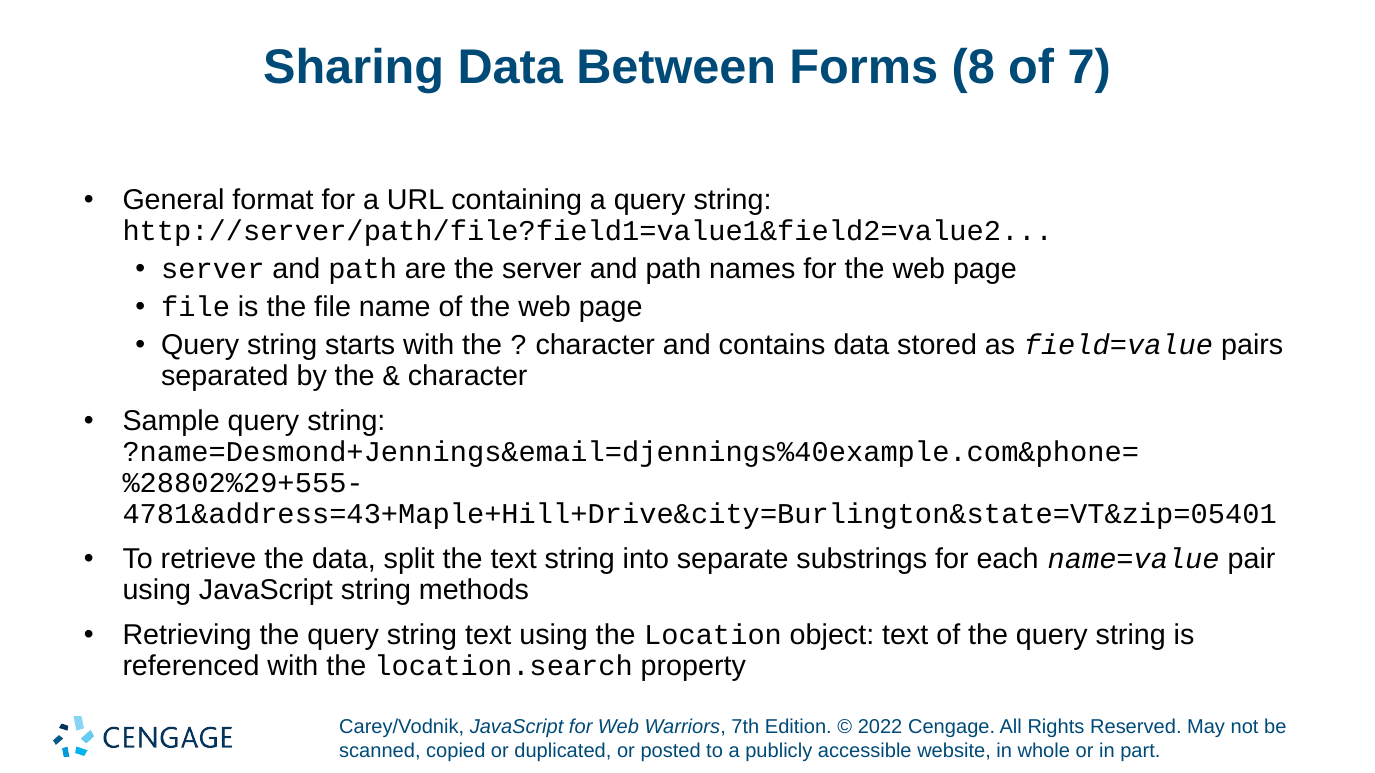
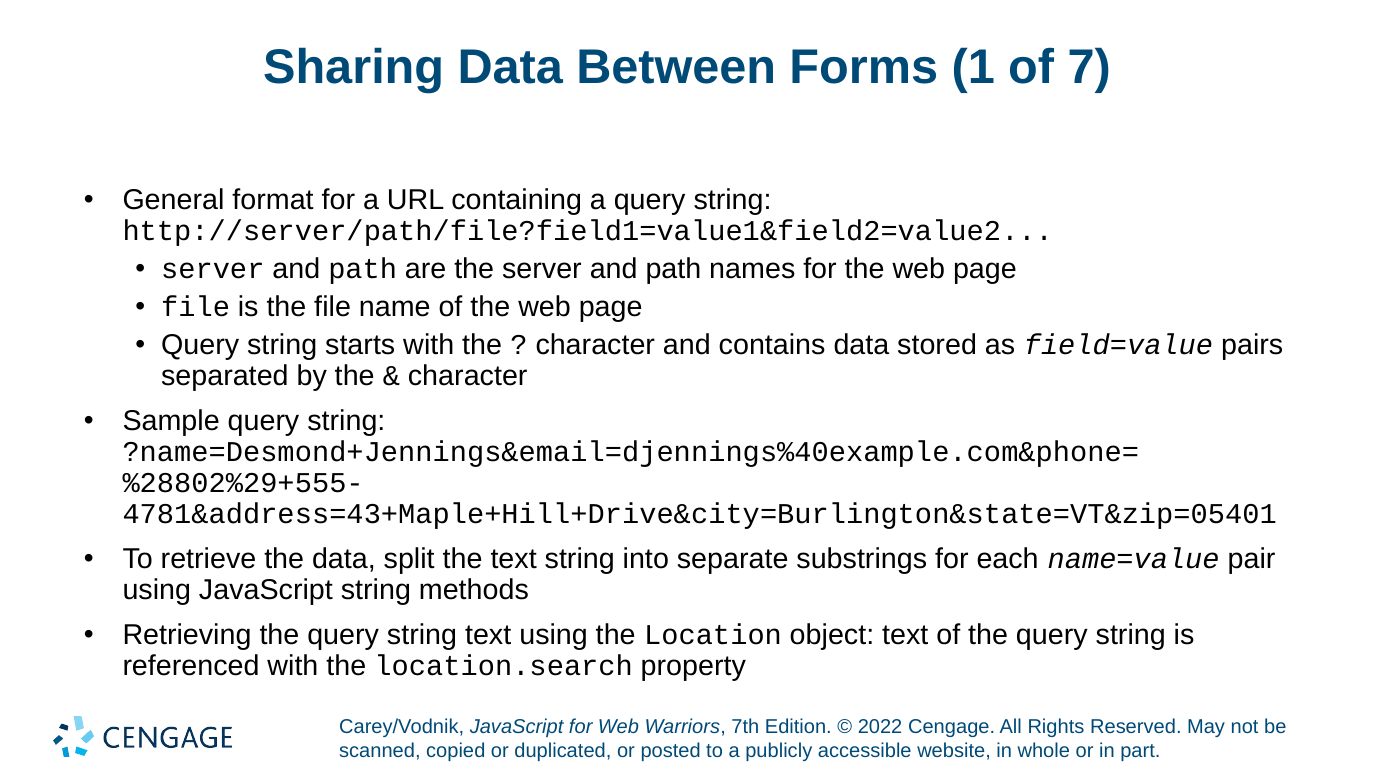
8: 8 -> 1
